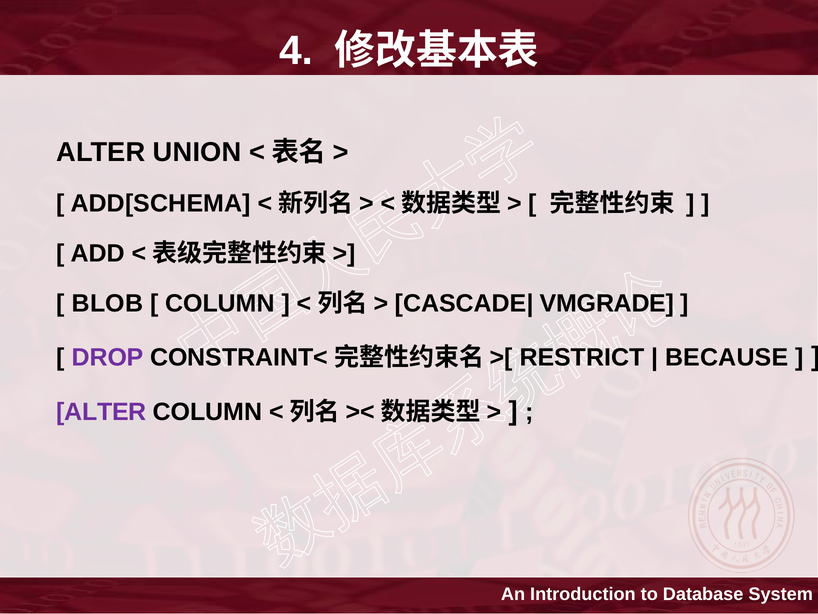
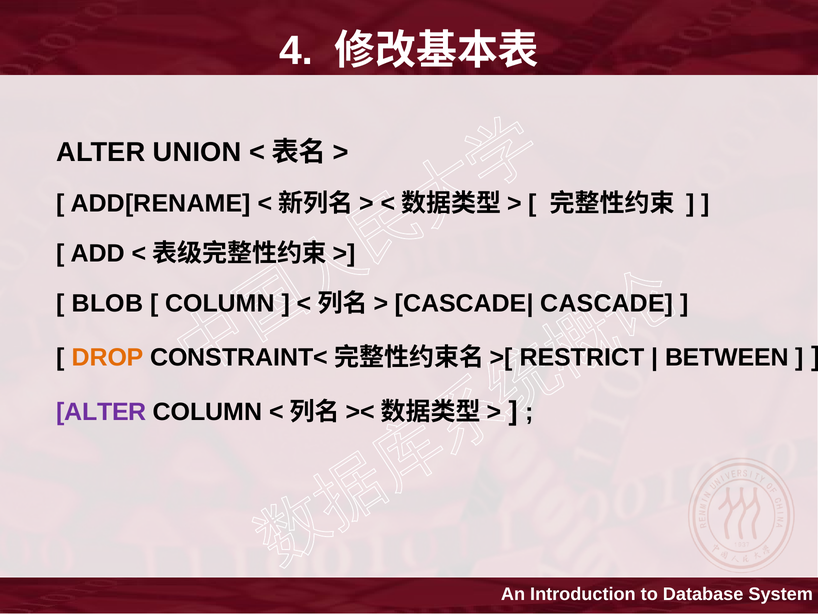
ADD[SCHEMA: ADD[SCHEMA -> ADD[RENAME
VMGRADE: VMGRADE -> CASCADE
DROP colour: purple -> orange
BECAUSE: BECAUSE -> BETWEEN
